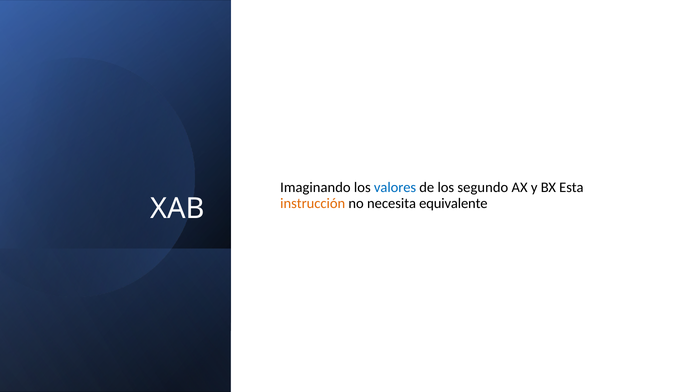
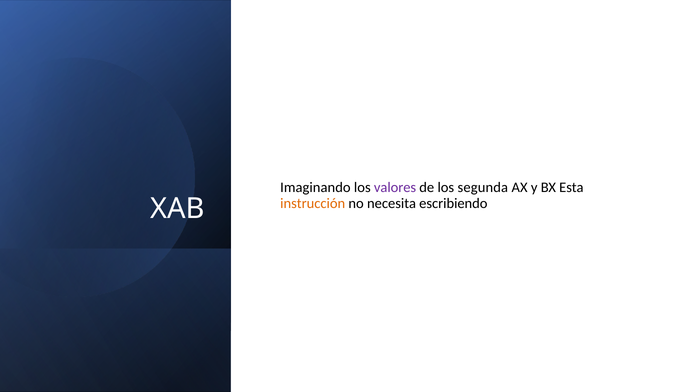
valores colour: blue -> purple
segundo: segundo -> segunda
equivalente: equivalente -> escribiendo
